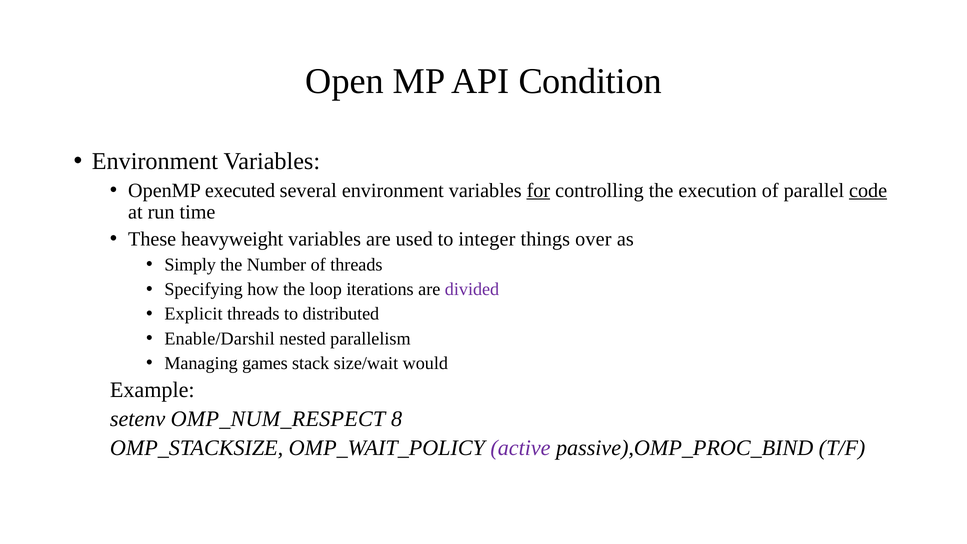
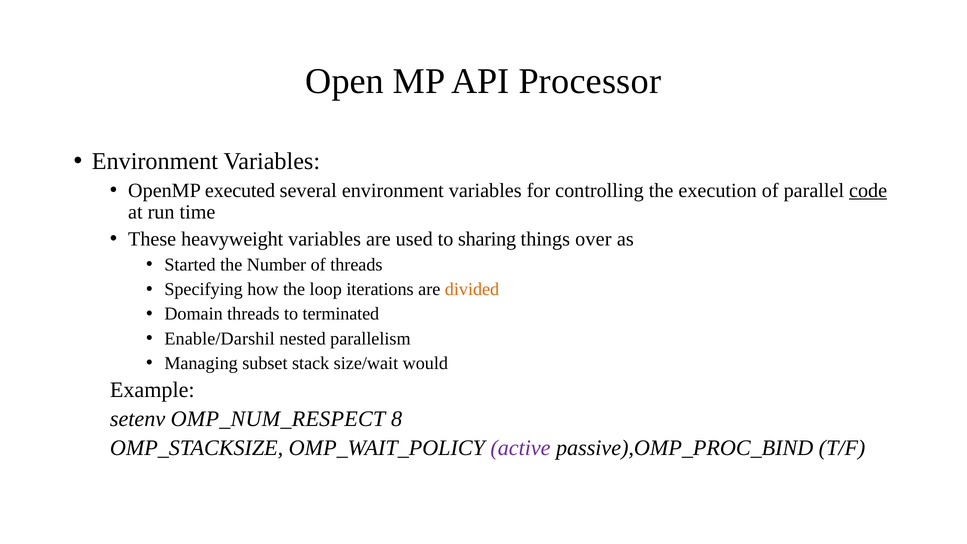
Condition: Condition -> Processor
for underline: present -> none
integer: integer -> sharing
Simply: Simply -> Started
divided colour: purple -> orange
Explicit: Explicit -> Domain
distributed: distributed -> terminated
games: games -> subset
